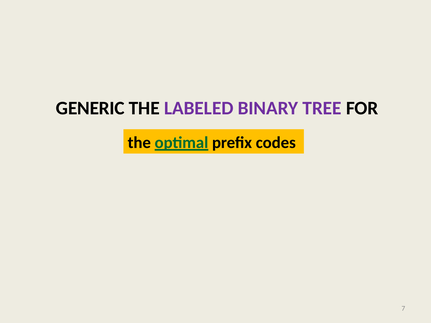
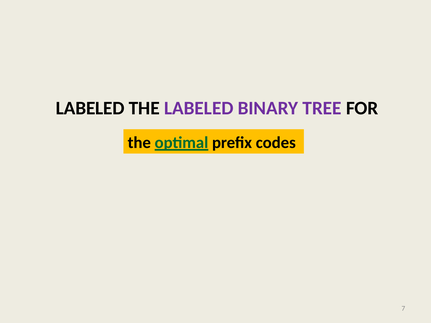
GENERIC at (90, 108): GENERIC -> LABELED
